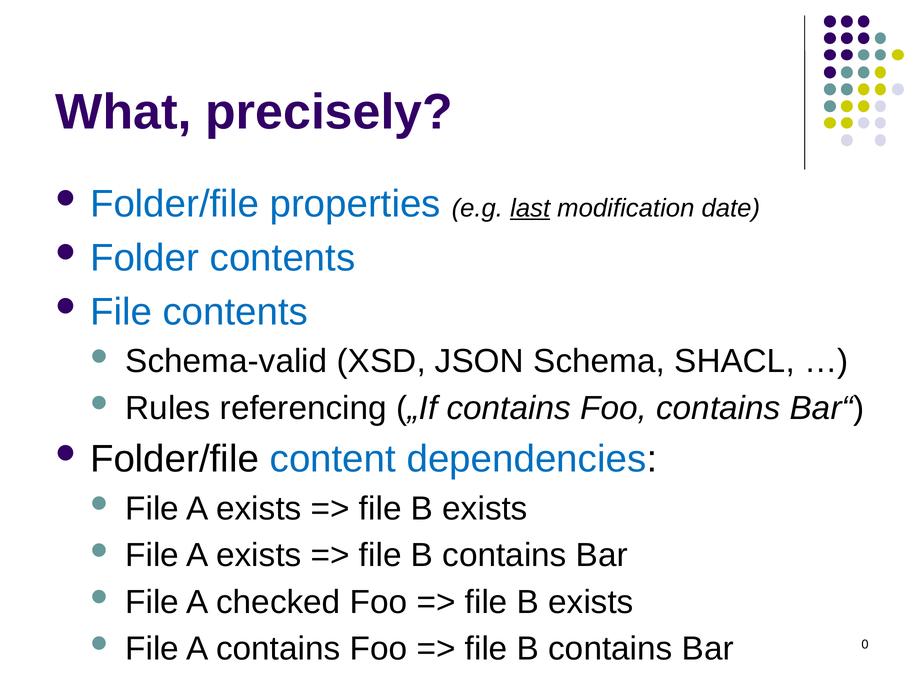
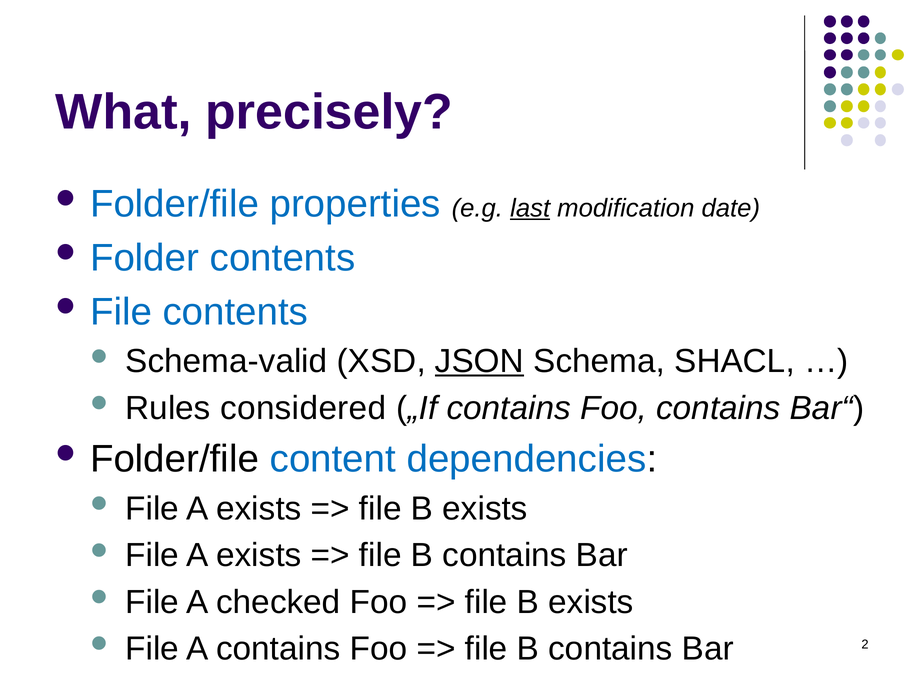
JSON underline: none -> present
referencing: referencing -> considered
0: 0 -> 2
